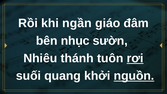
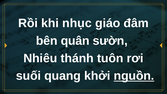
ngần: ngần -> nhục
nhục: nhục -> quân
rơi underline: present -> none
